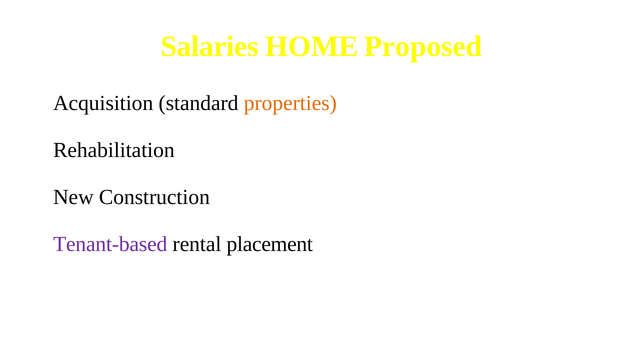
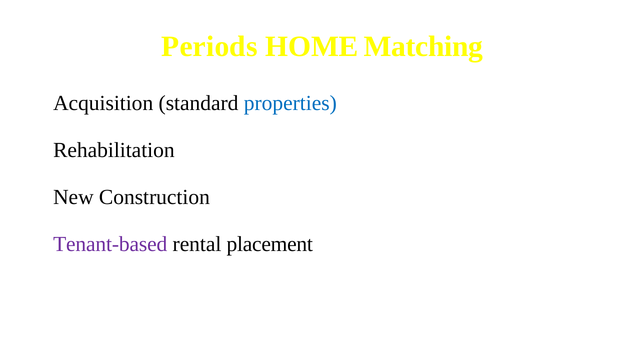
Salaries: Salaries -> Periods
Proposed: Proposed -> Matching
properties colour: orange -> blue
